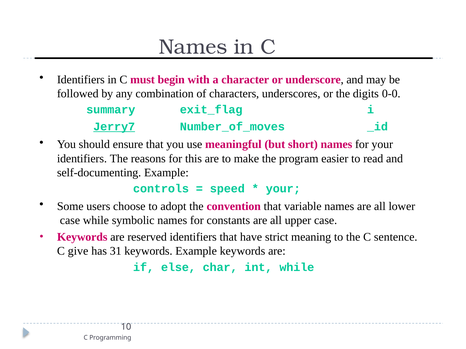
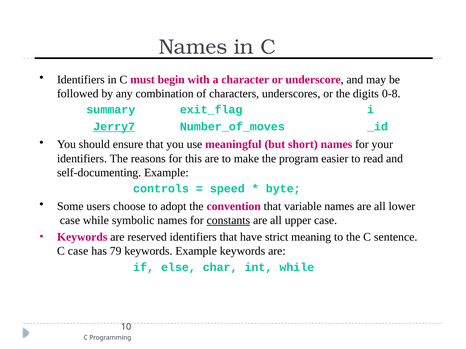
0-0: 0-0 -> 0-8
your at (283, 189): your -> byte
constants underline: none -> present
C give: give -> case
31: 31 -> 79
